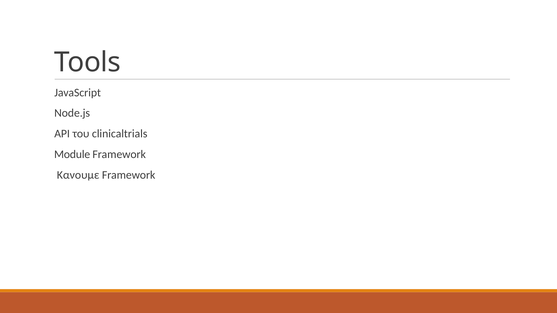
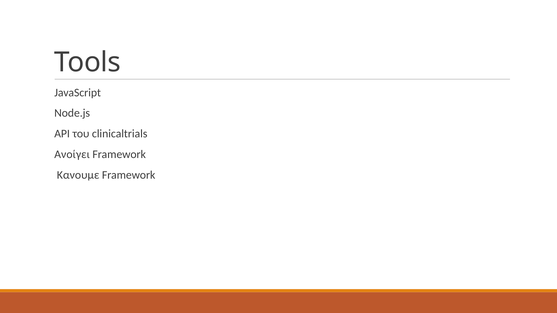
Module: Module -> Ανοίγει
